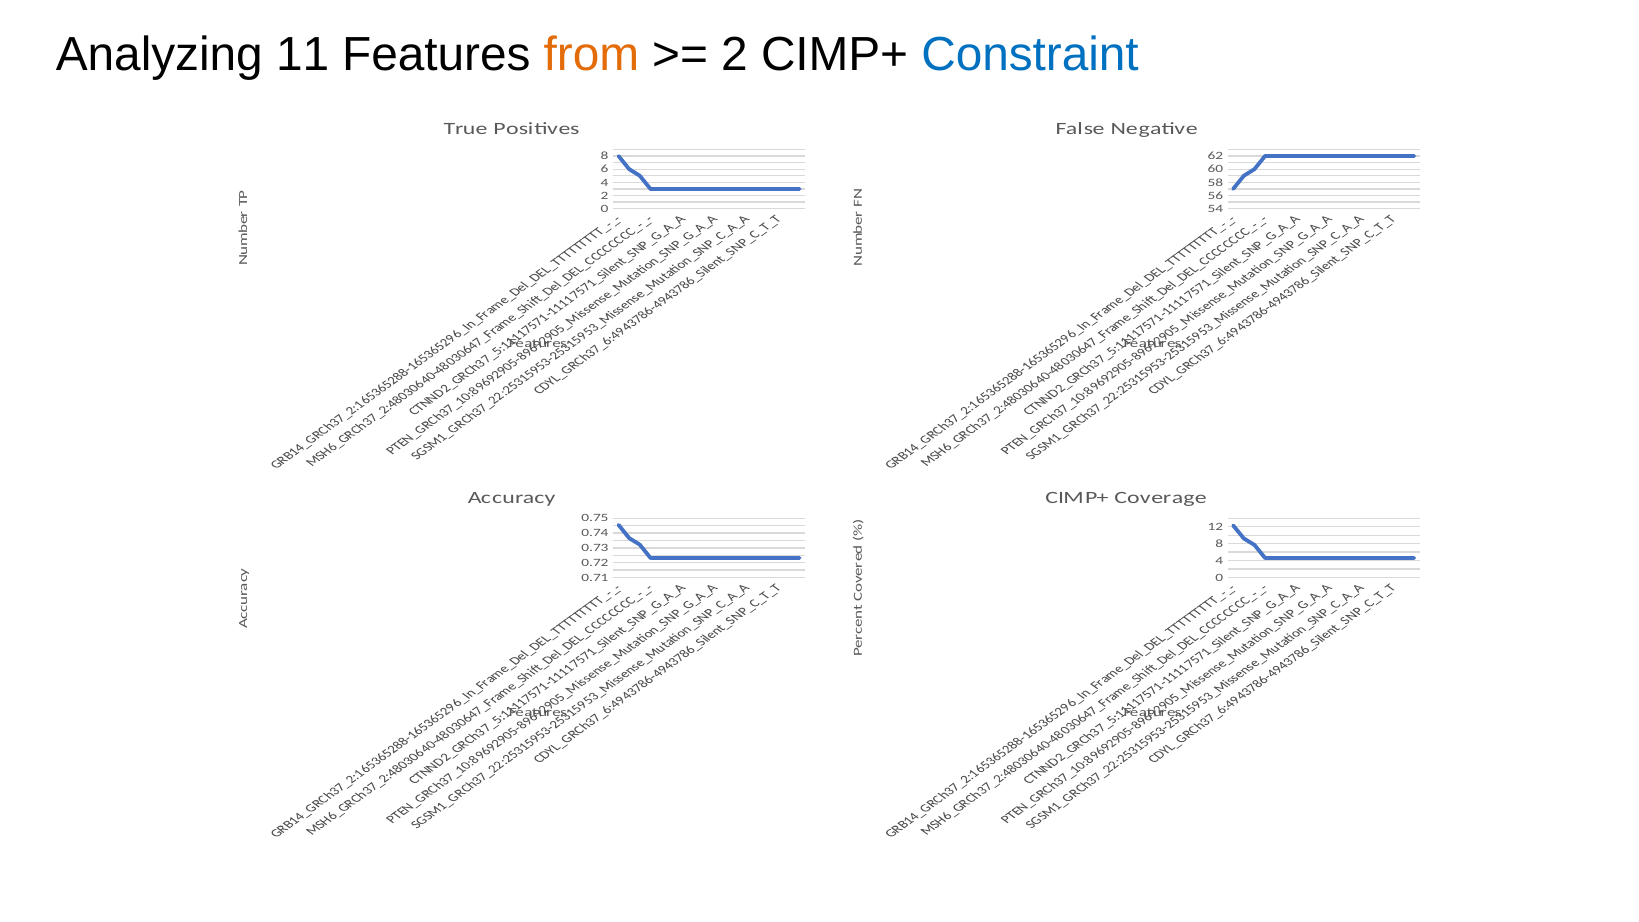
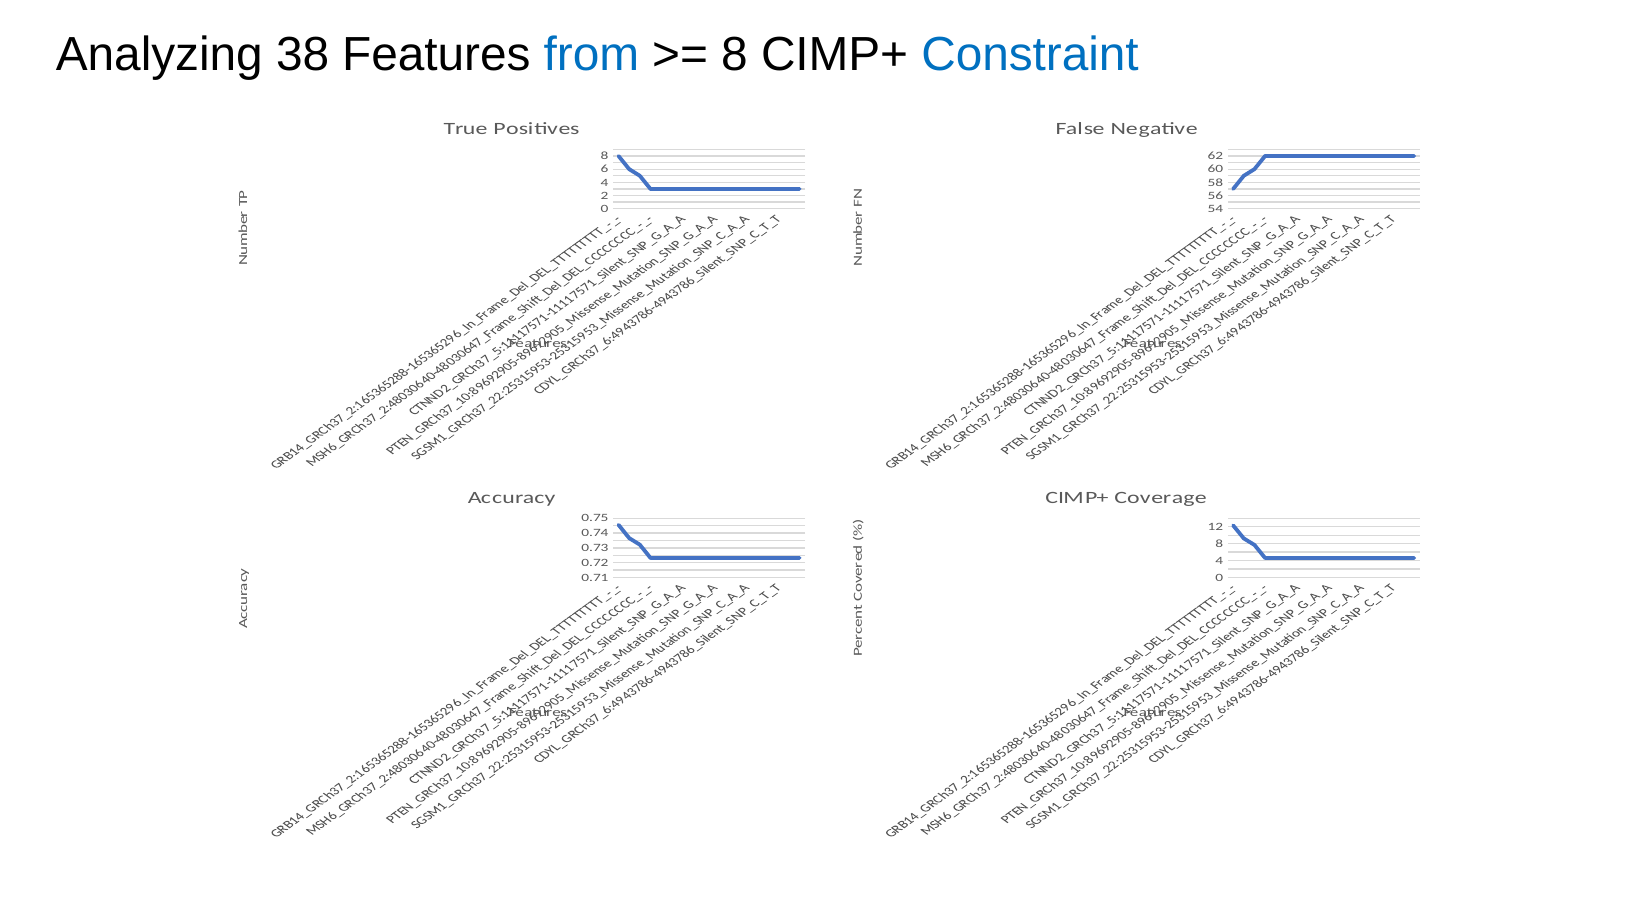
11: 11 -> 38
from colour: orange -> blue
2 at (734, 55): 2 -> 8
